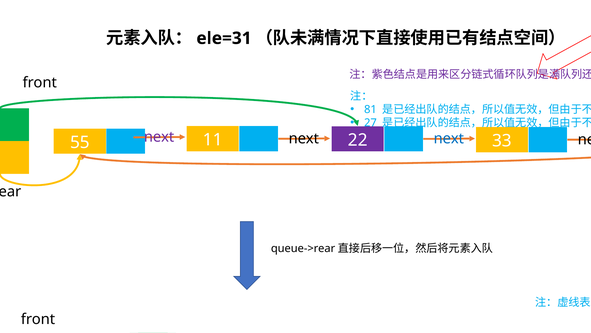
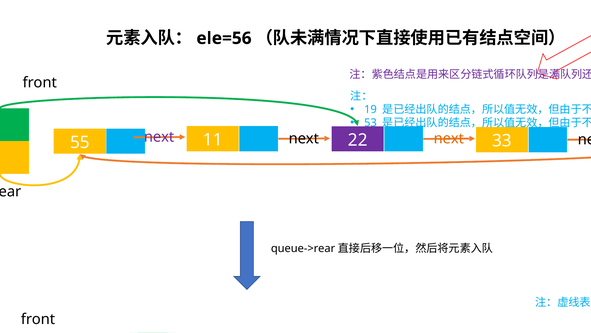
ele=31: ele=31 -> ele=56
81: 81 -> 19
27: 27 -> 53
next at (449, 138) colour: blue -> orange
